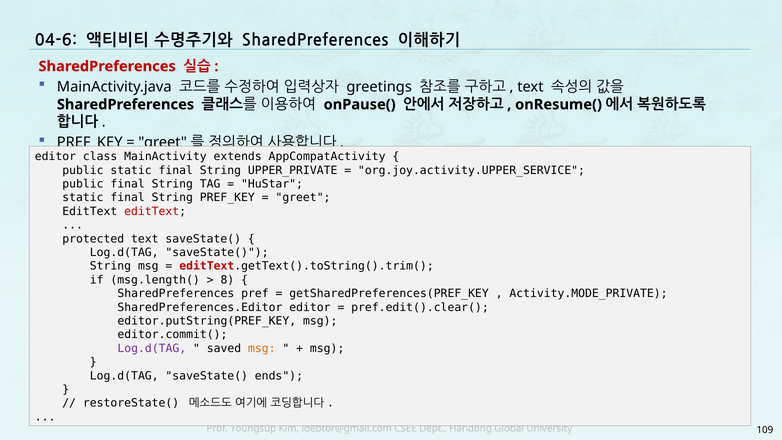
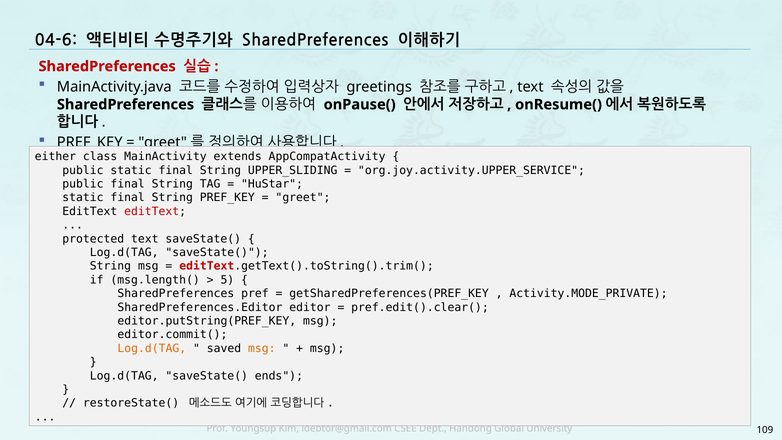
editor at (55, 157): editor -> either
UPPER_PRIVATE: UPPER_PRIVATE -> UPPER_SLIDING
8: 8 -> 5
Log.d(TAG at (152, 348) colour: purple -> orange
